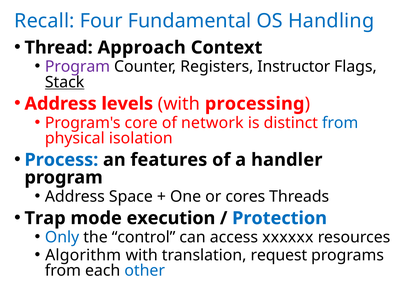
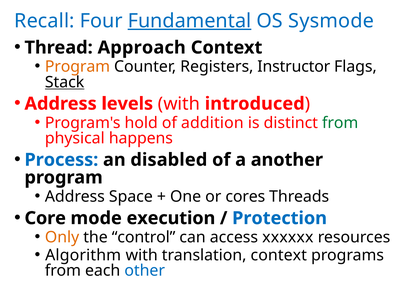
Fundamental underline: none -> present
Handling: Handling -> Sysmode
Program at (77, 67) colour: purple -> orange
processing: processing -> introduced
core: core -> hold
network: network -> addition
from at (340, 123) colour: blue -> green
isolation: isolation -> happens
features: features -> disabled
handler: handler -> another
Trap: Trap -> Core
Only colour: blue -> orange
translation request: request -> context
